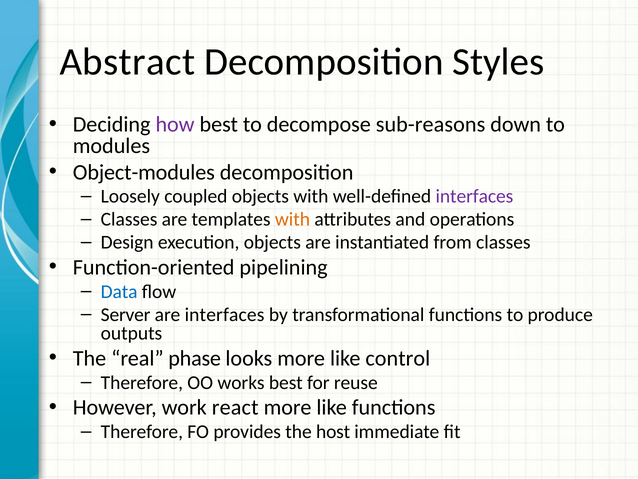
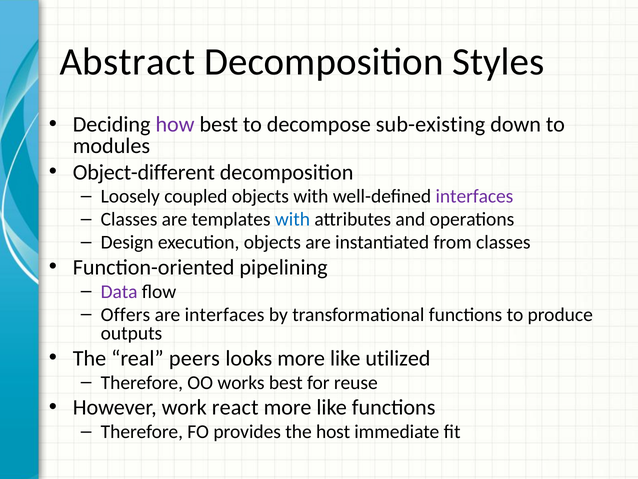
sub-reasons: sub-reasons -> sub-existing
Object-modules: Object-modules -> Object-different
with at (292, 219) colour: orange -> blue
Data colour: blue -> purple
Server: Server -> Offers
phase: phase -> peers
control: control -> utilized
